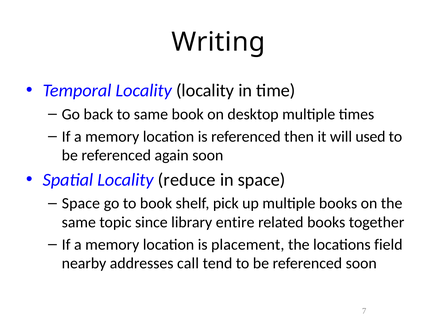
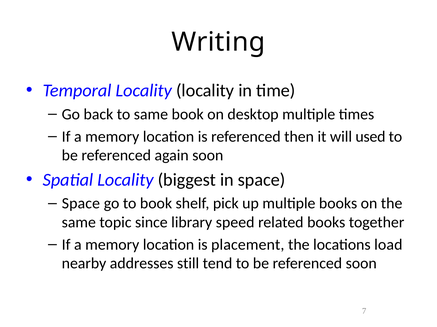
reduce: reduce -> biggest
entire: entire -> speed
field: field -> load
call: call -> still
